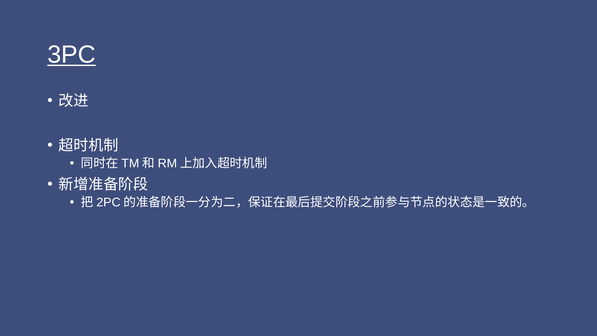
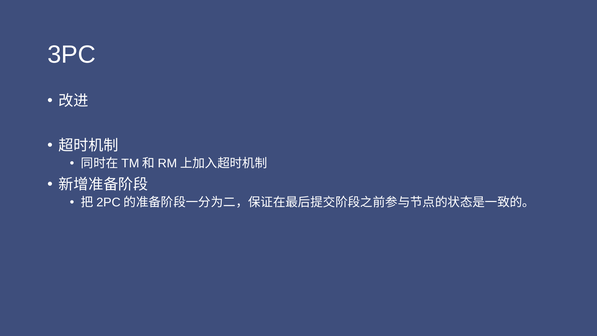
3PC underline: present -> none
